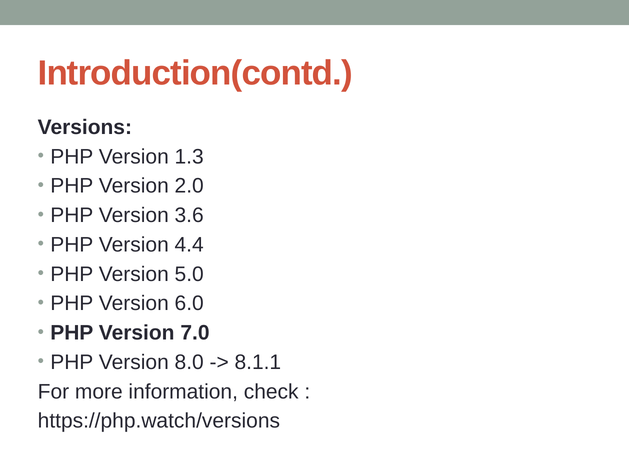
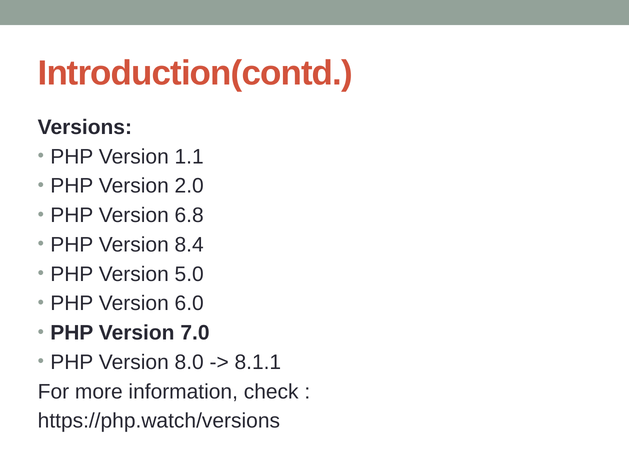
1.3: 1.3 -> 1.1
3.6: 3.6 -> 6.8
4.4: 4.4 -> 8.4
